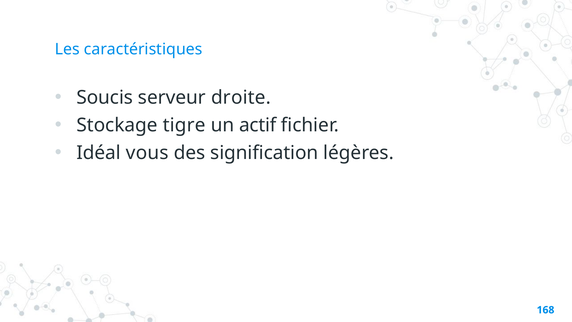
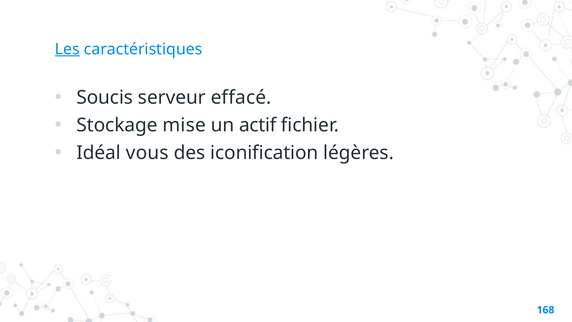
Les underline: none -> present
droite: droite -> effacé
tigre: tigre -> mise
signification: signification -> iconification
